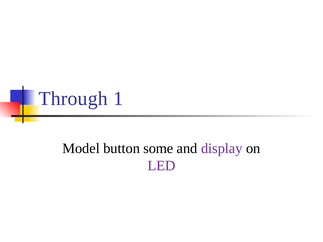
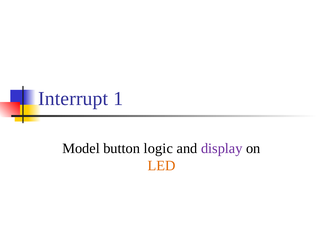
Through: Through -> Interrupt
some: some -> logic
LED colour: purple -> orange
